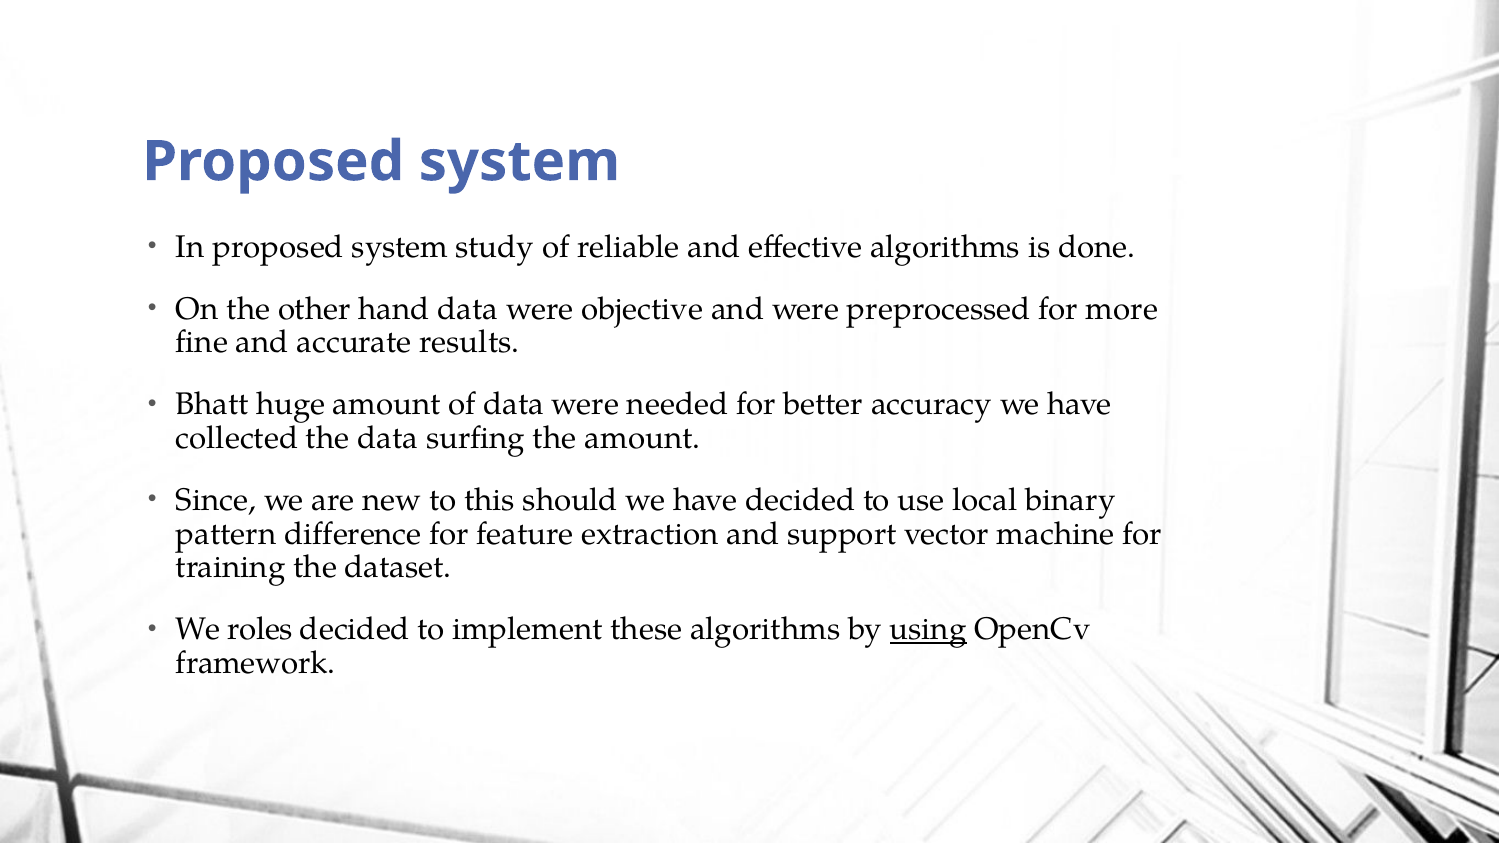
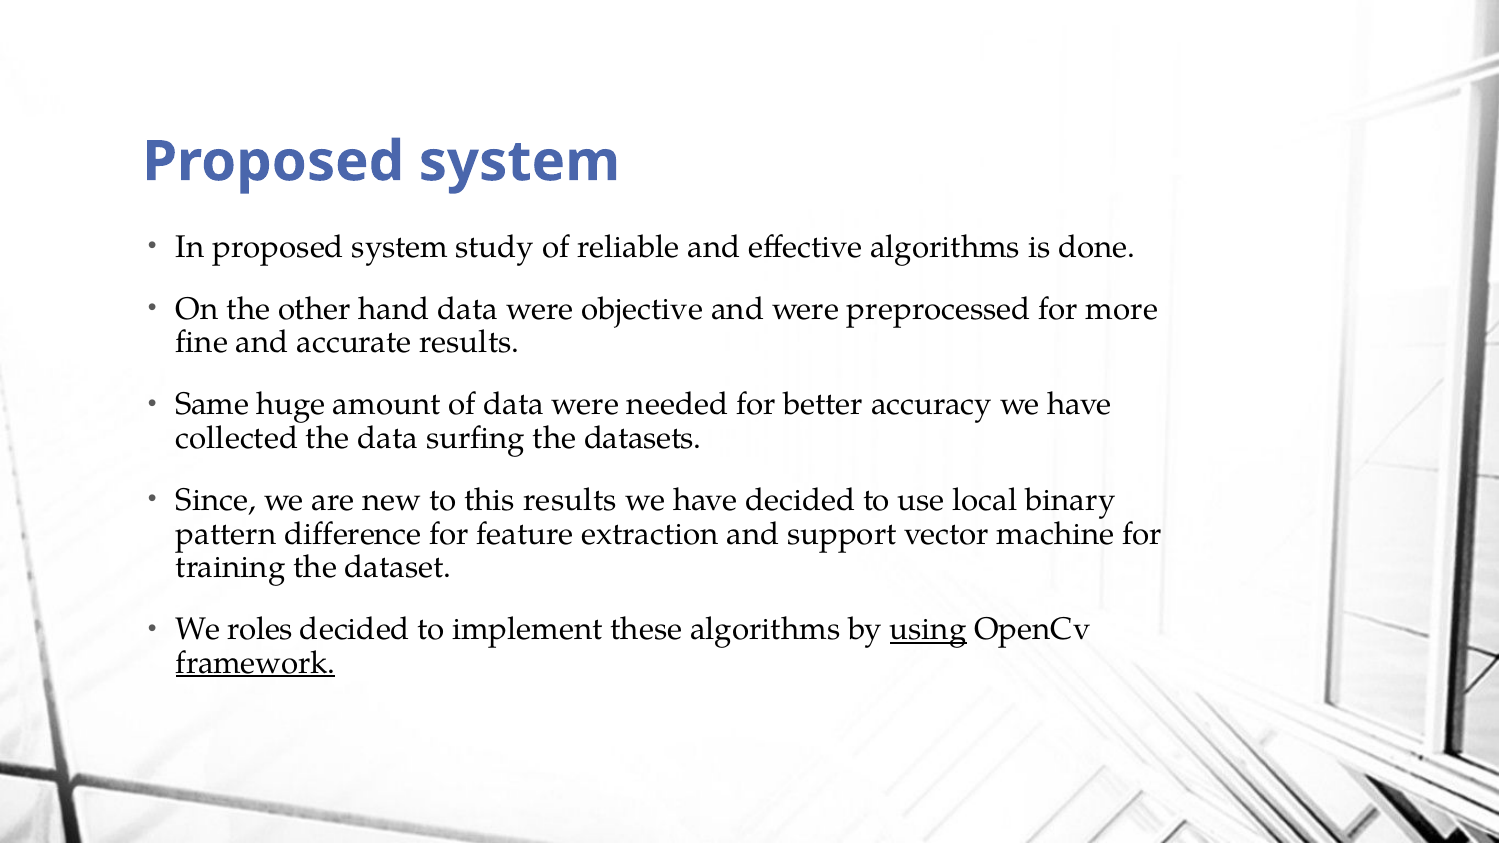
Bhatt: Bhatt -> Same
the amount: amount -> datasets
this should: should -> results
framework underline: none -> present
